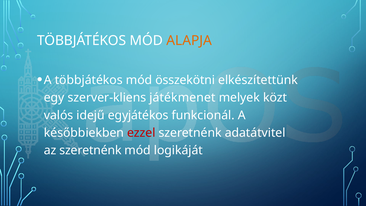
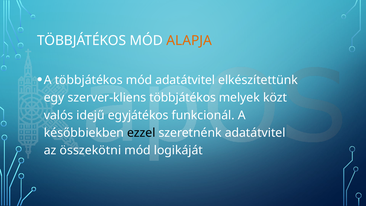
mód összekötni: összekötni -> adatátvitel
szerver-kliens játékmenet: játékmenet -> többjátékos
ezzel colour: red -> black
az szeretnénk: szeretnénk -> összekötni
